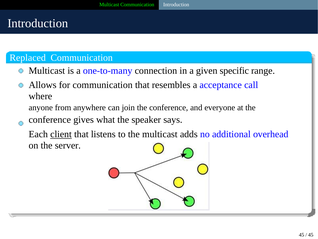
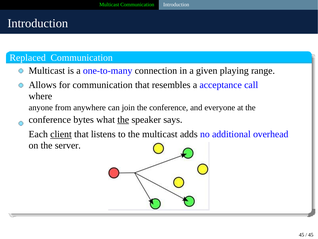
specific: specific -> playing
gives: gives -> bytes
the at (123, 120) underline: none -> present
